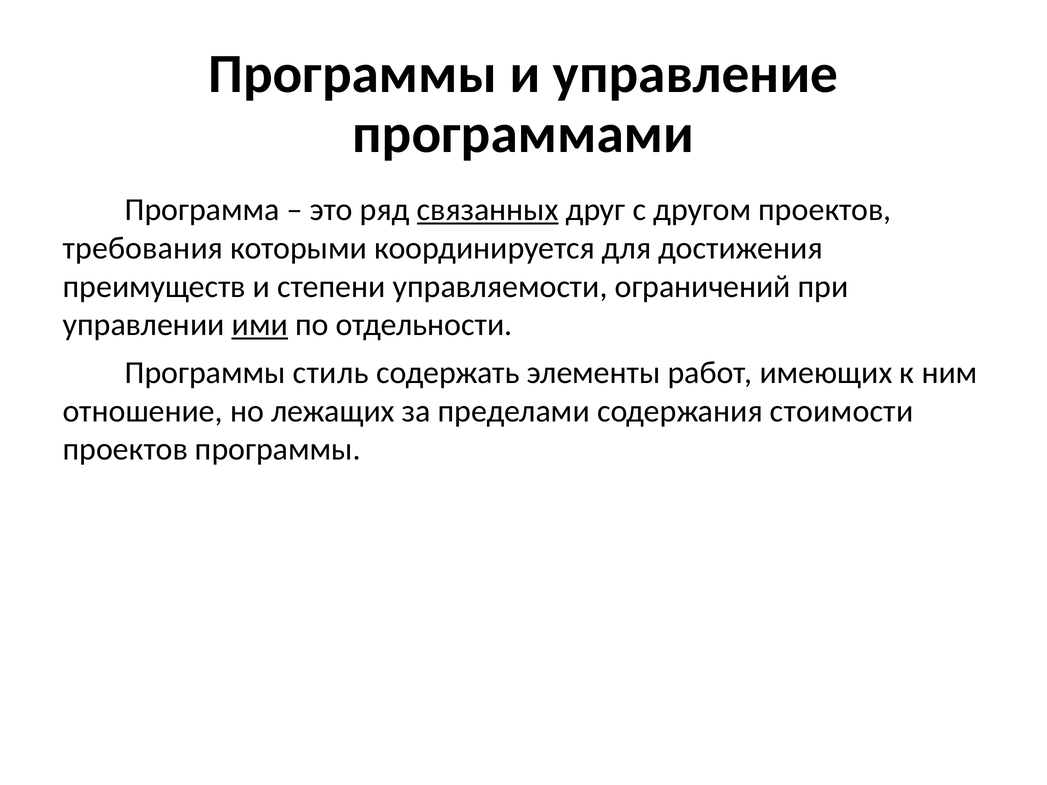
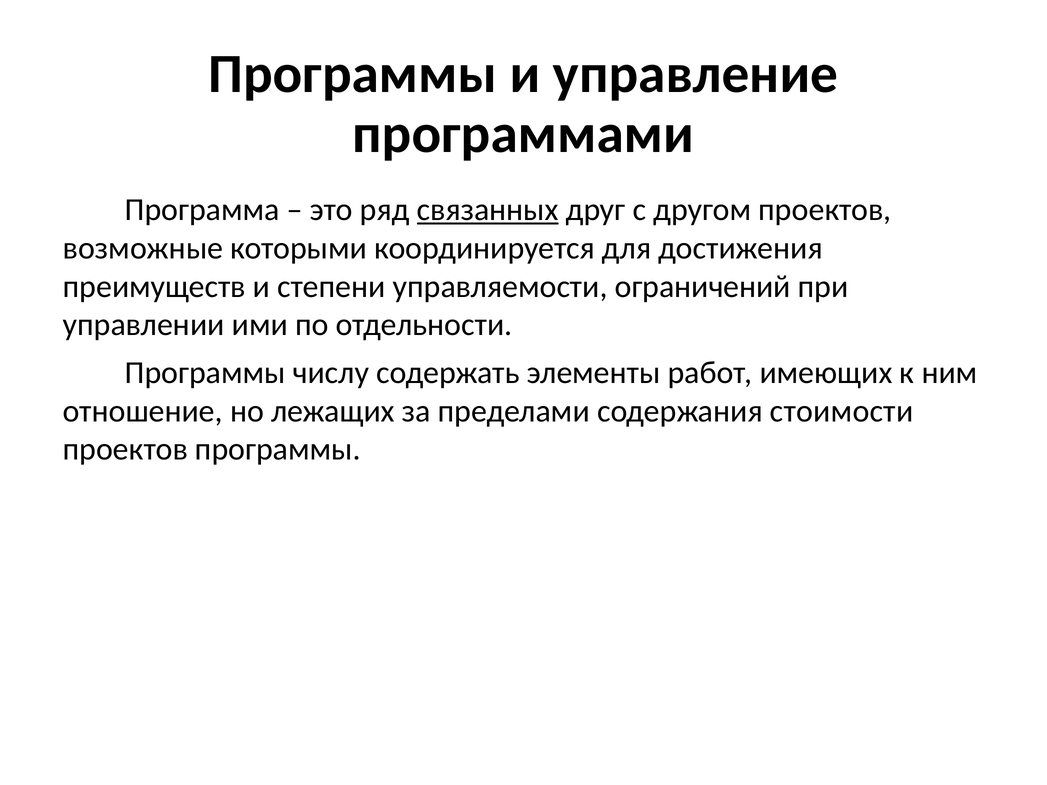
требования: требования -> возможные
ими underline: present -> none
стиль: стиль -> числу
